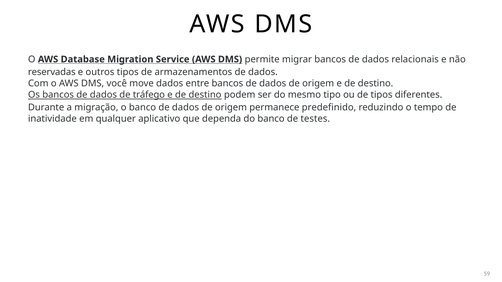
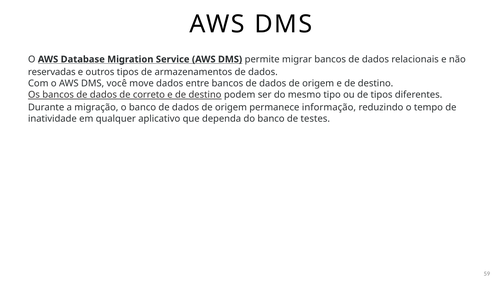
tráfego: tráfego -> correto
predefinido: predefinido -> informação
